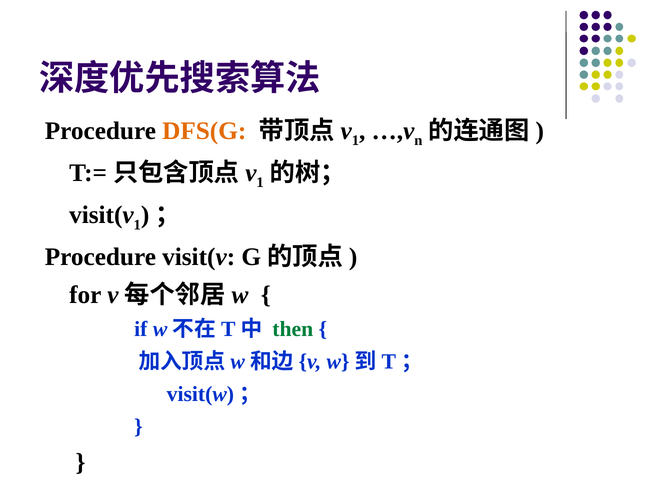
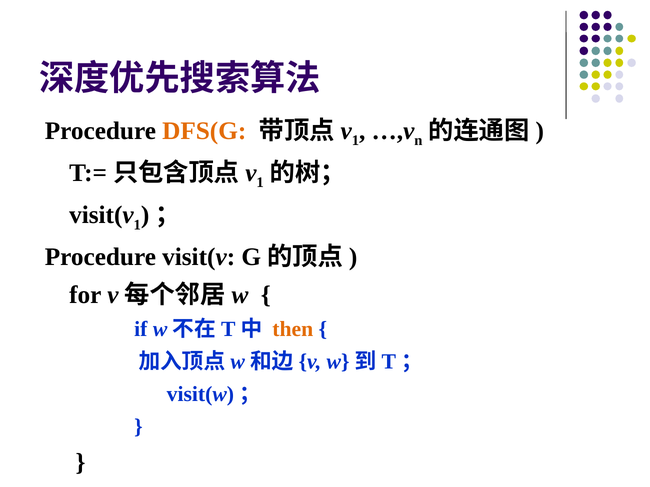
then colour: green -> orange
